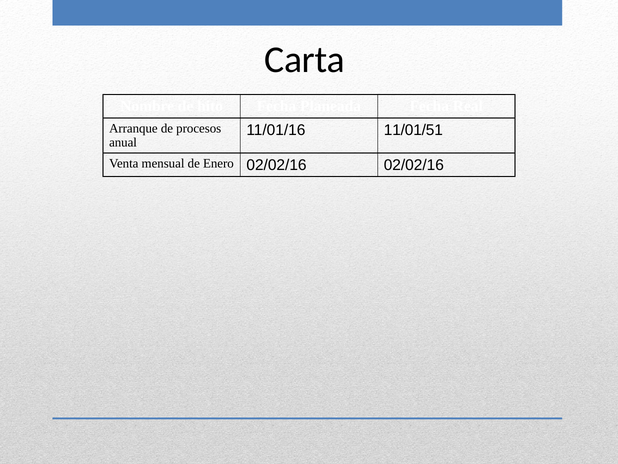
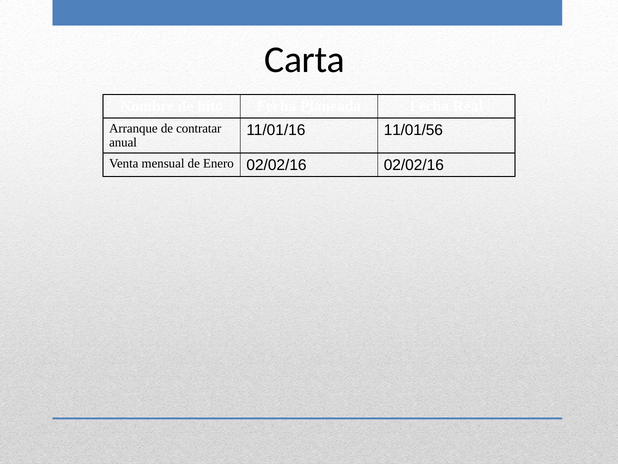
procesos: procesos -> contratar
11/01/51: 11/01/51 -> 11/01/56
